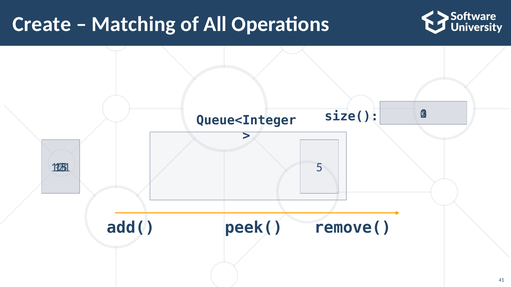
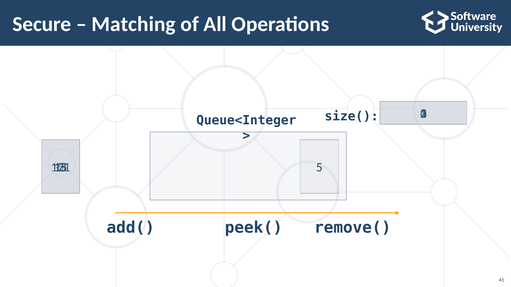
Create: Create -> Secure
